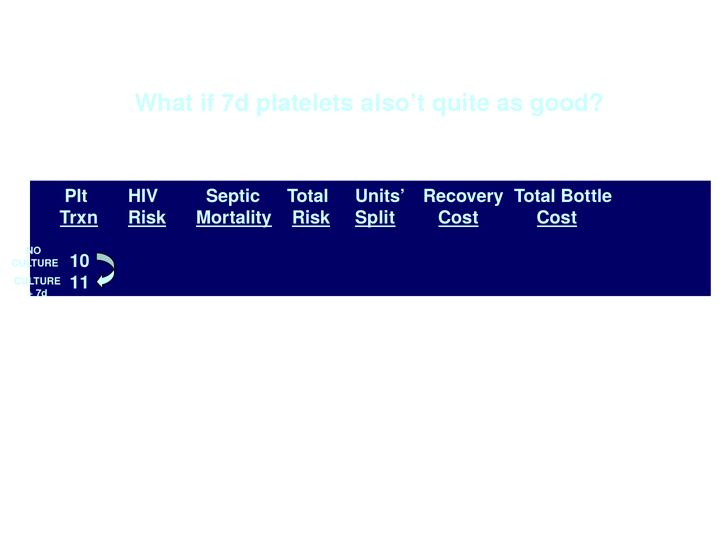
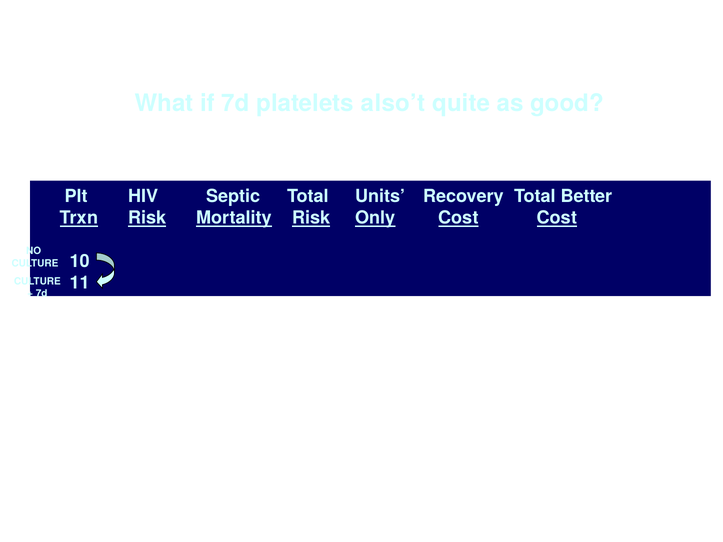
Bottle: Bottle -> Better
Split: Split -> Only
